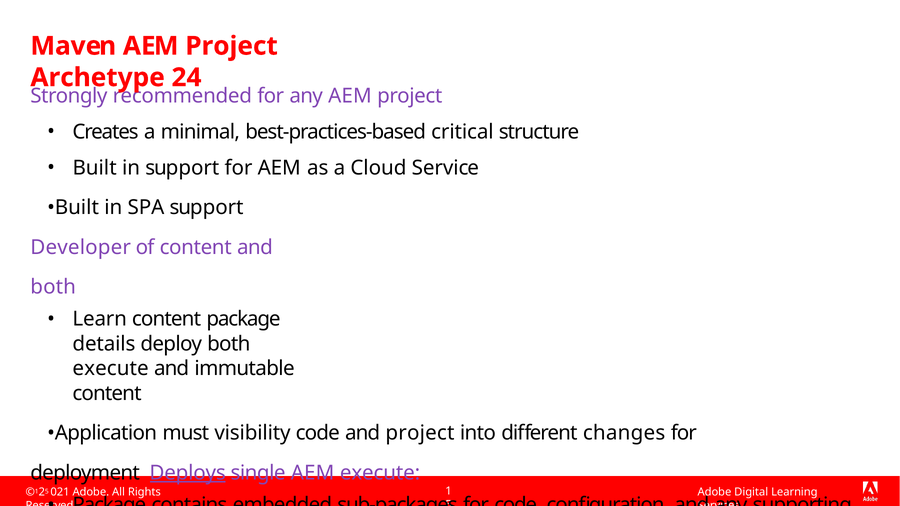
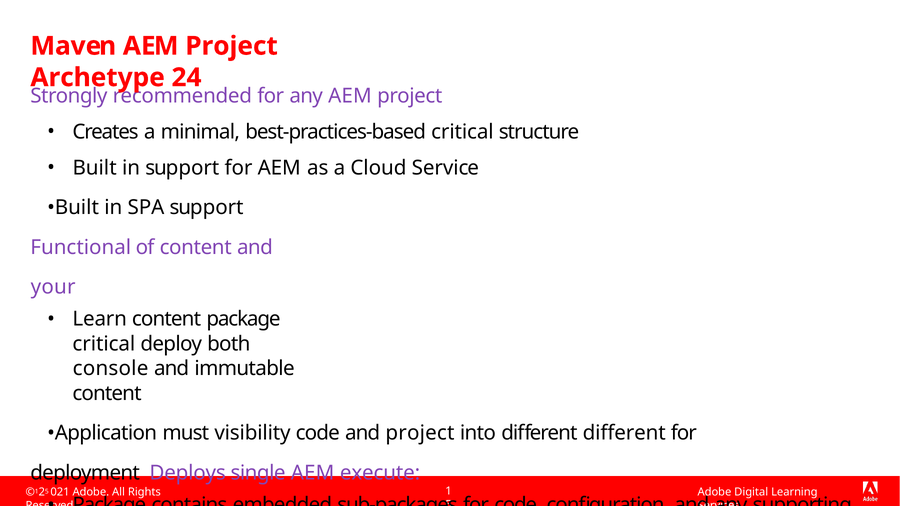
Developer: Developer -> Functional
both at (53, 287): both -> your
details at (104, 344): details -> critical
execute at (111, 369): execute -> console
different changes: changes -> different
Deploys underline: present -> none
